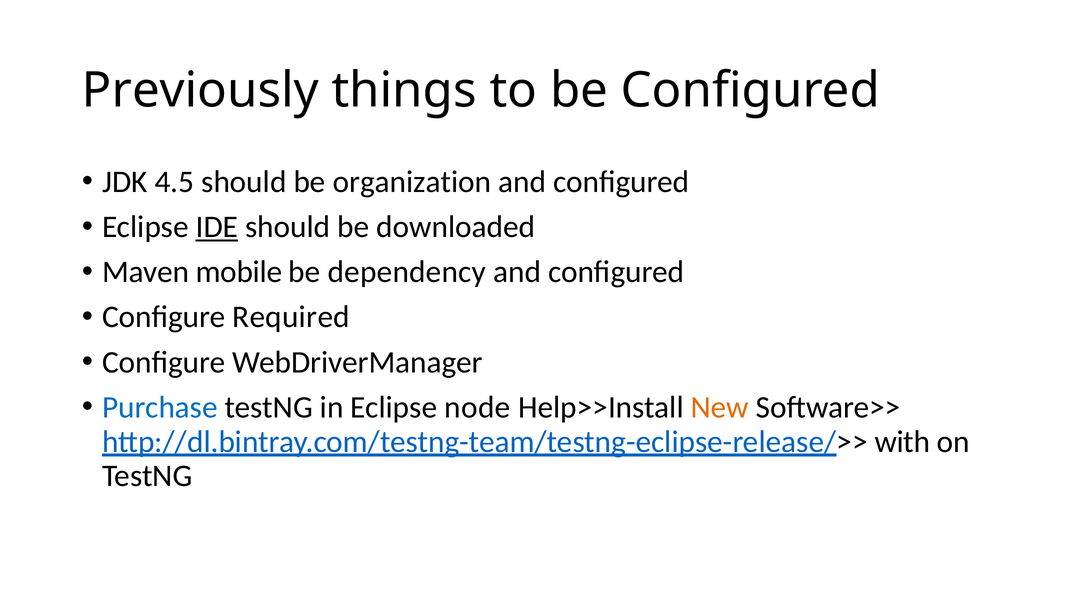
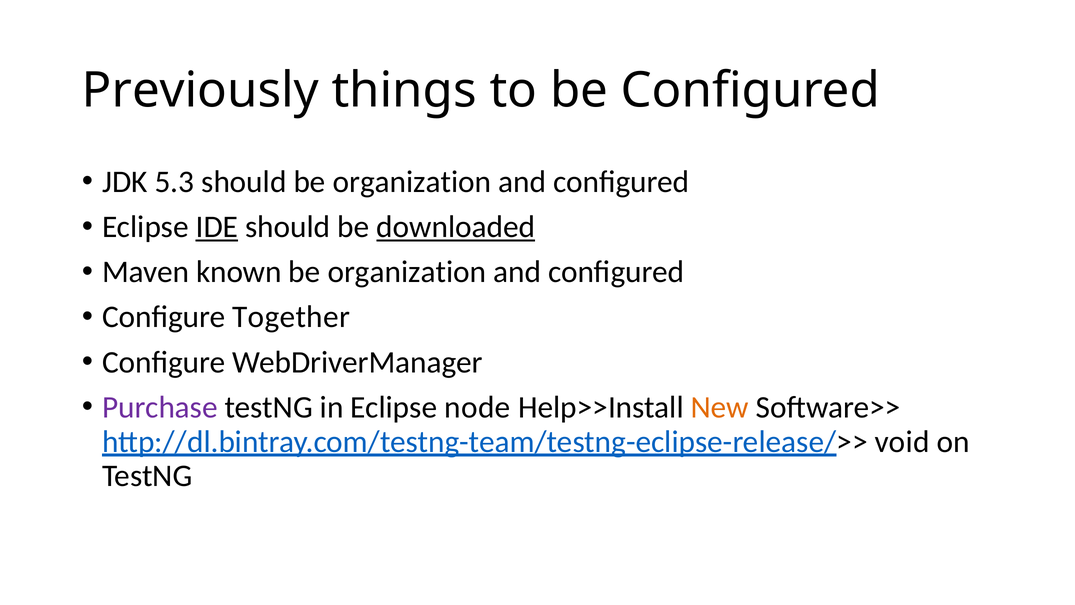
4.5: 4.5 -> 5.3
downloaded underline: none -> present
mobile: mobile -> known
dependency at (407, 272): dependency -> organization
Required: Required -> Together
Purchase colour: blue -> purple
with: with -> void
